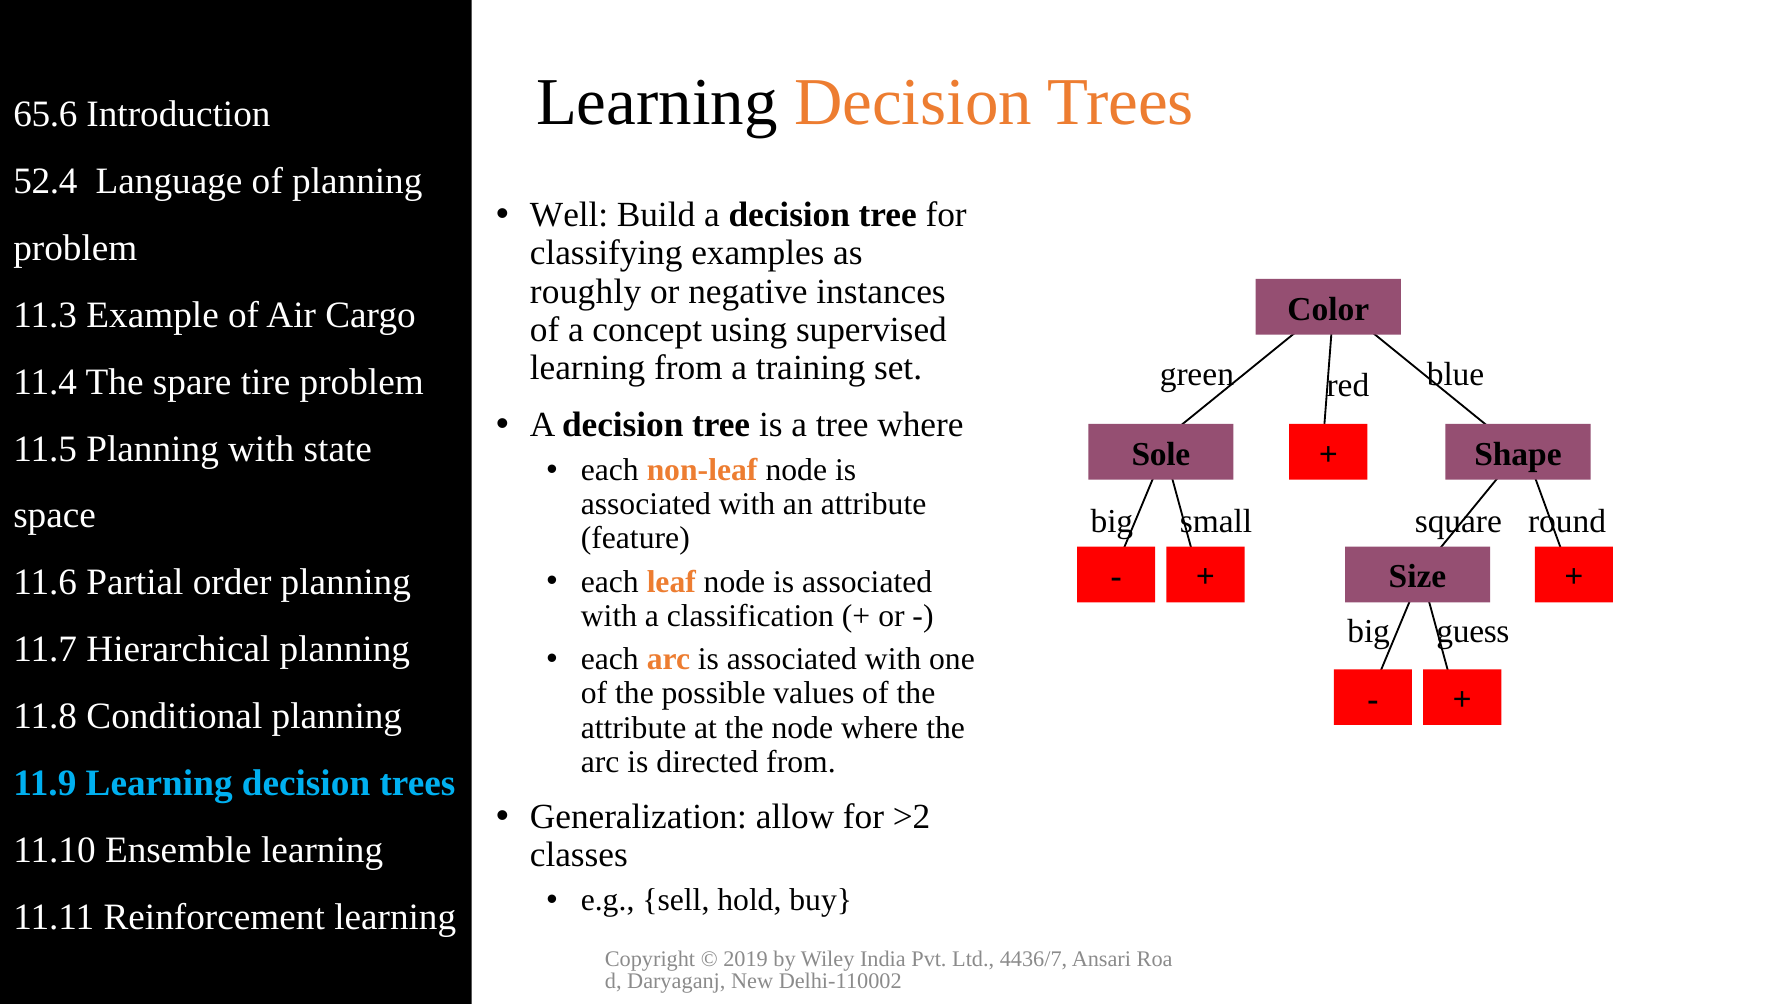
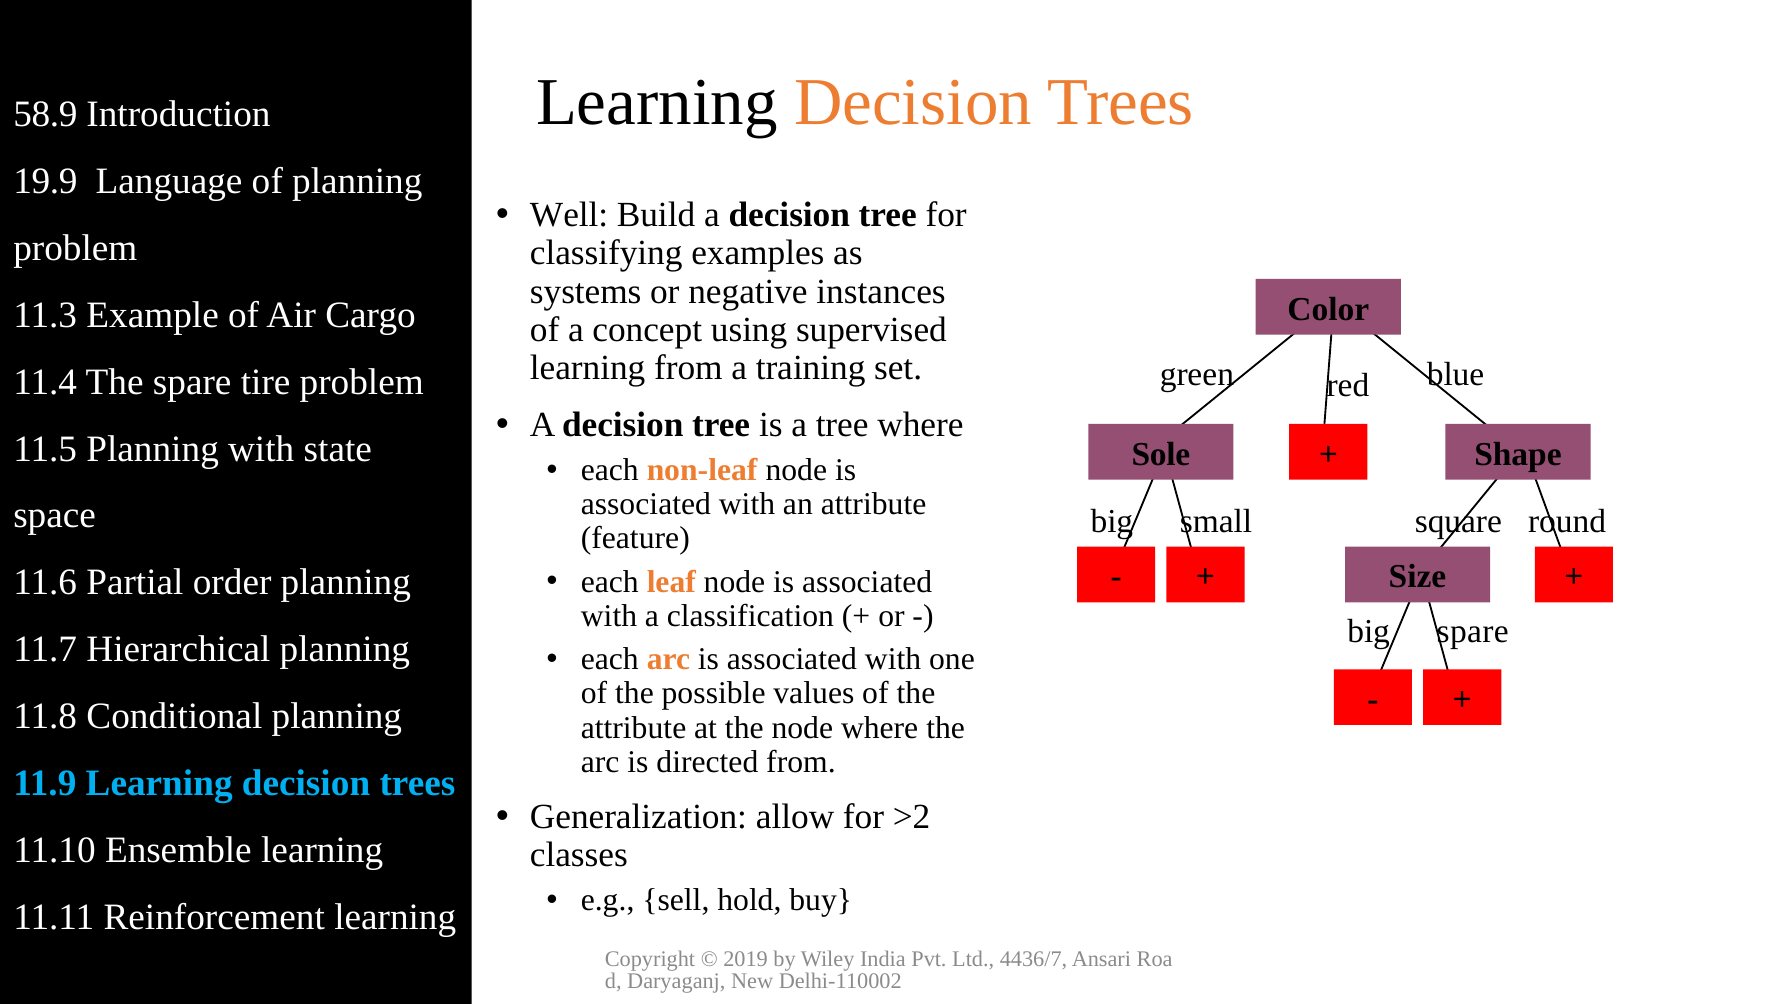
65.6: 65.6 -> 58.9
52.4: 52.4 -> 19.9
roughly: roughly -> systems
guess at (1473, 632): guess -> spare
